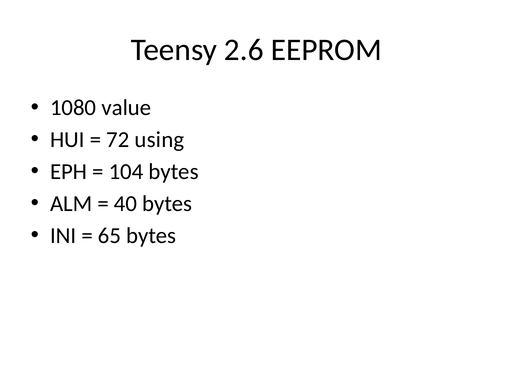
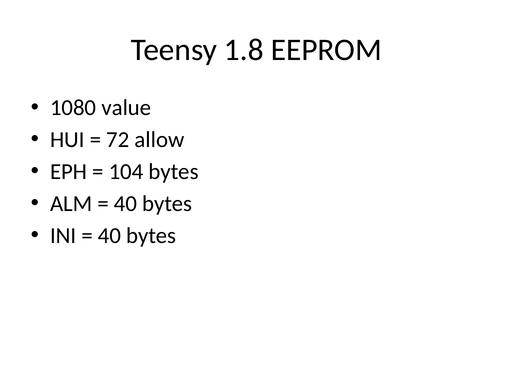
2.6: 2.6 -> 1.8
using: using -> allow
65 at (109, 235): 65 -> 40
